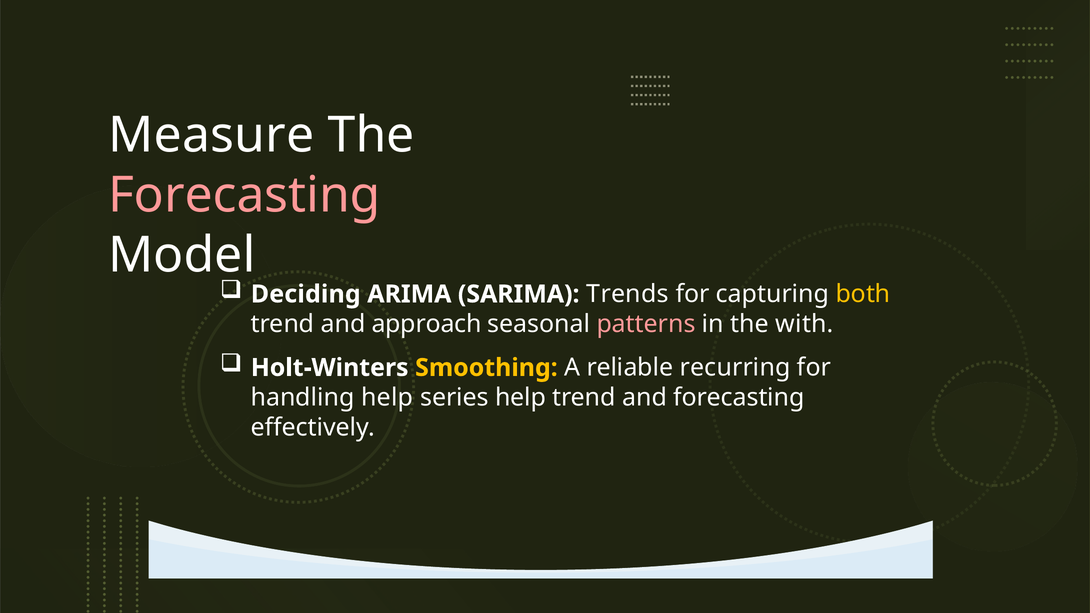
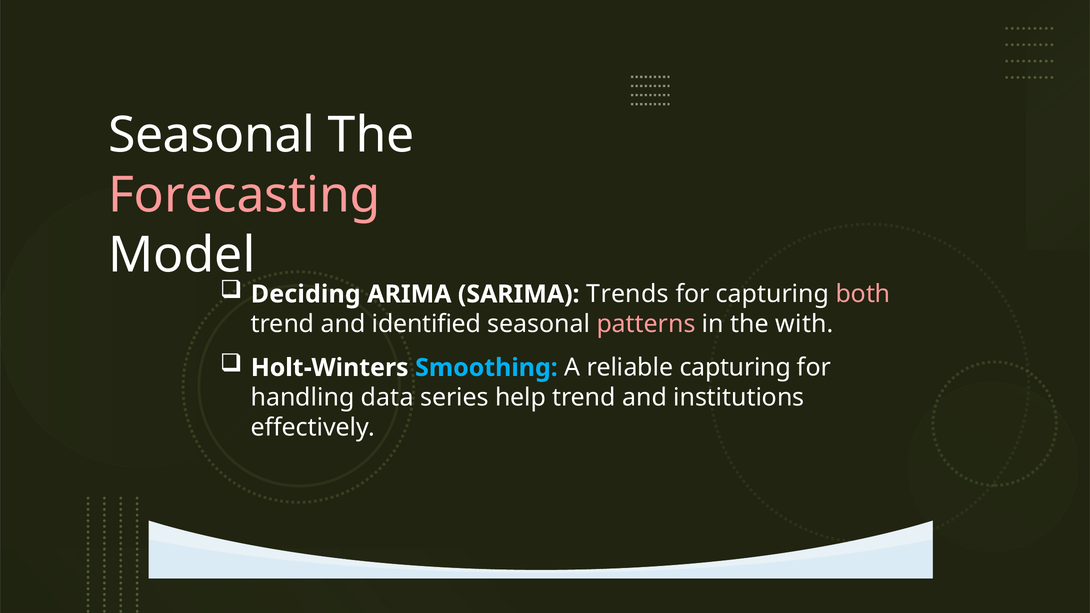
Measure at (211, 135): Measure -> Seasonal
both colour: yellow -> pink
approach: approach -> identified
Smoothing colour: yellow -> light blue
reliable recurring: recurring -> capturing
handling help: help -> data
and forecasting: forecasting -> institutions
